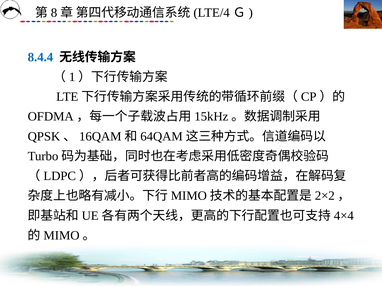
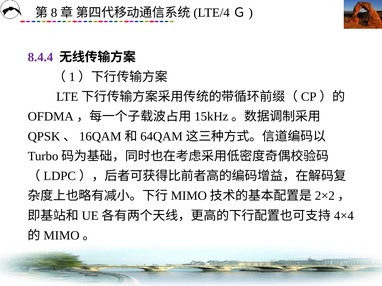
8.4.4 colour: blue -> purple
